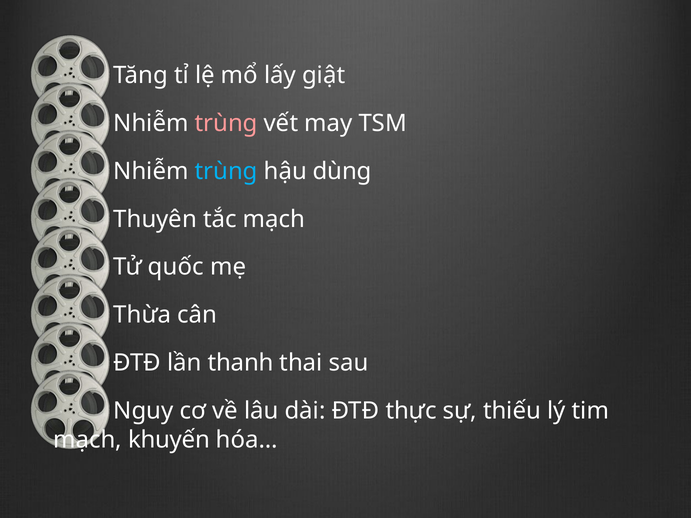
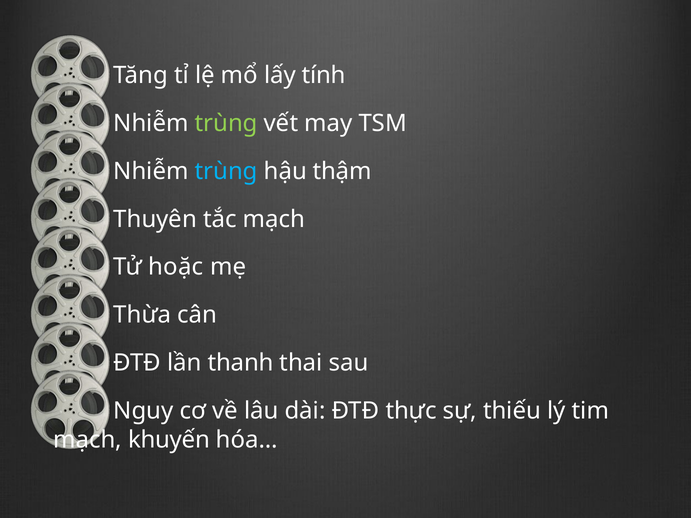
giật: giật -> tính
trùng at (226, 123) colour: pink -> light green
dùng: dùng -> thậm
quốc: quốc -> hoặc
